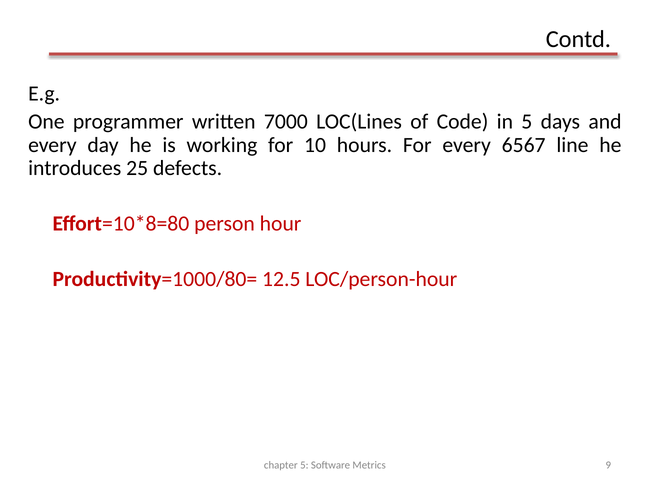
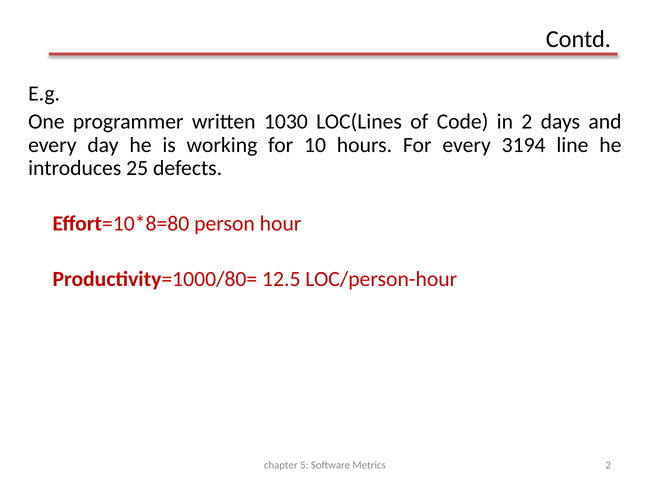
7000: 7000 -> 1030
in 5: 5 -> 2
6567: 6567 -> 3194
Metrics 9: 9 -> 2
